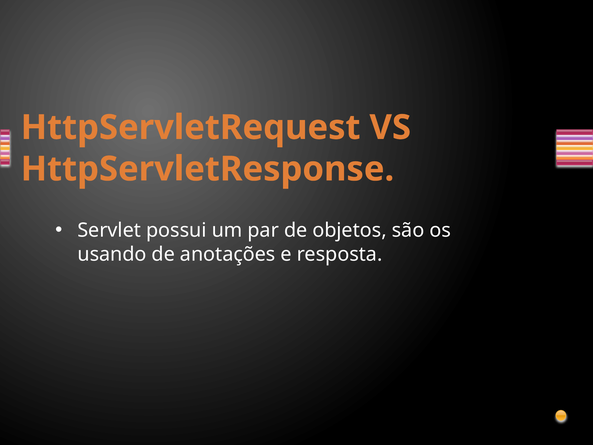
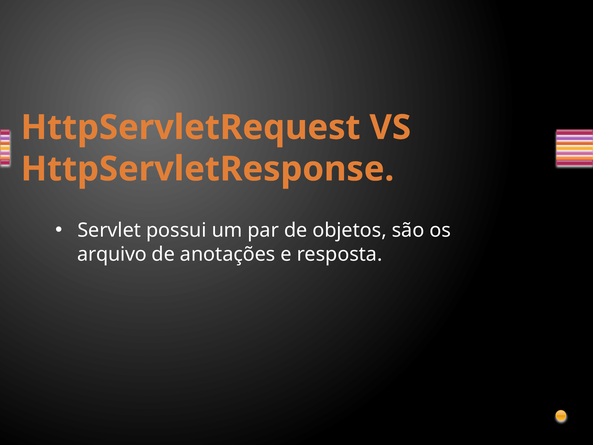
usando: usando -> arquivo
